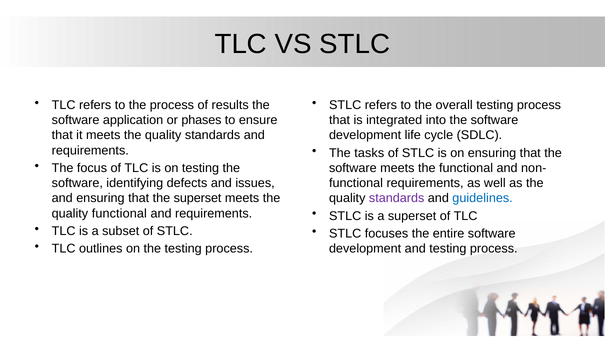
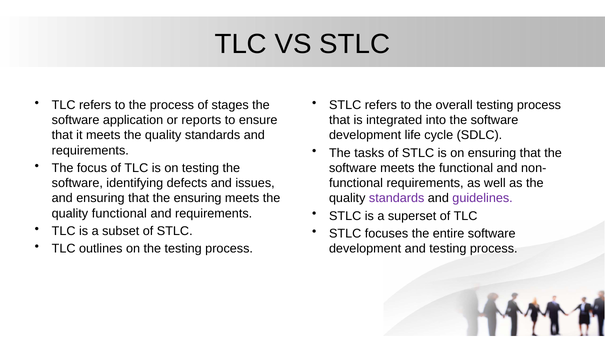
results: results -> stages
phases: phases -> reports
the superset: superset -> ensuring
guidelines colour: blue -> purple
